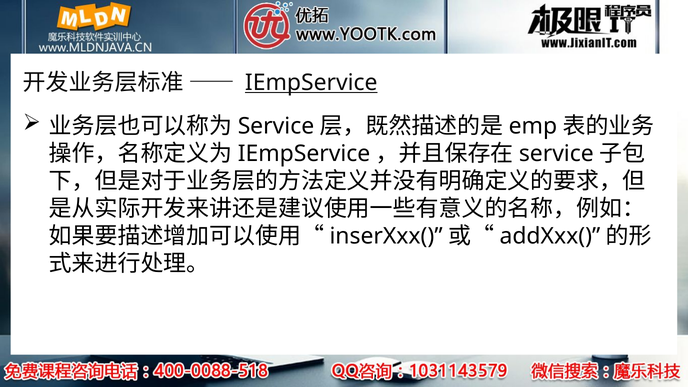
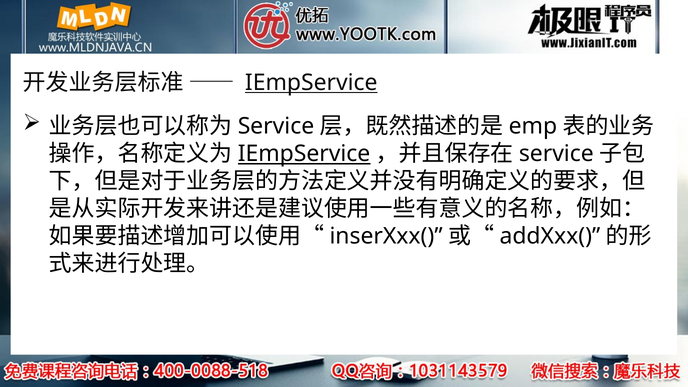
IEmpService at (304, 154) underline: none -> present
